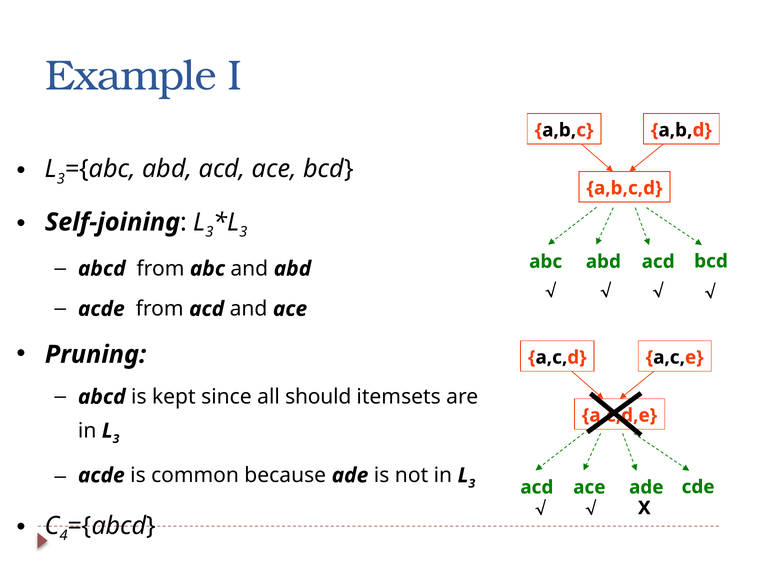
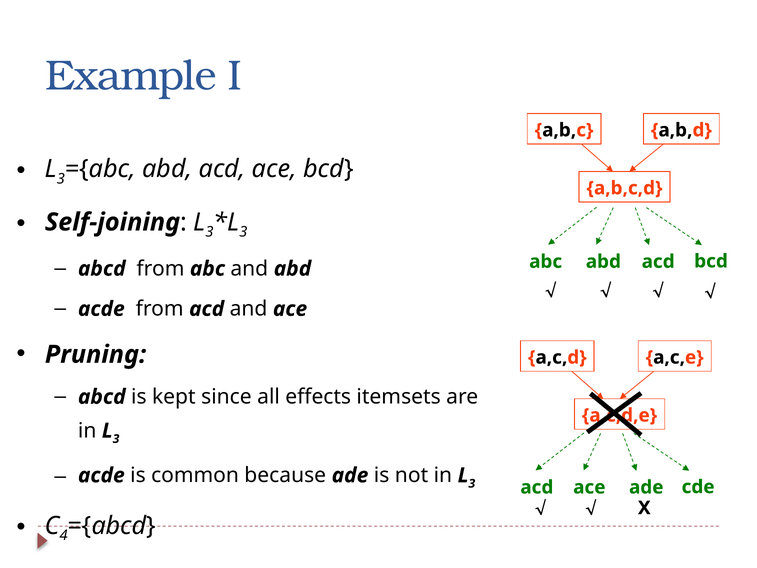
should: should -> effects
